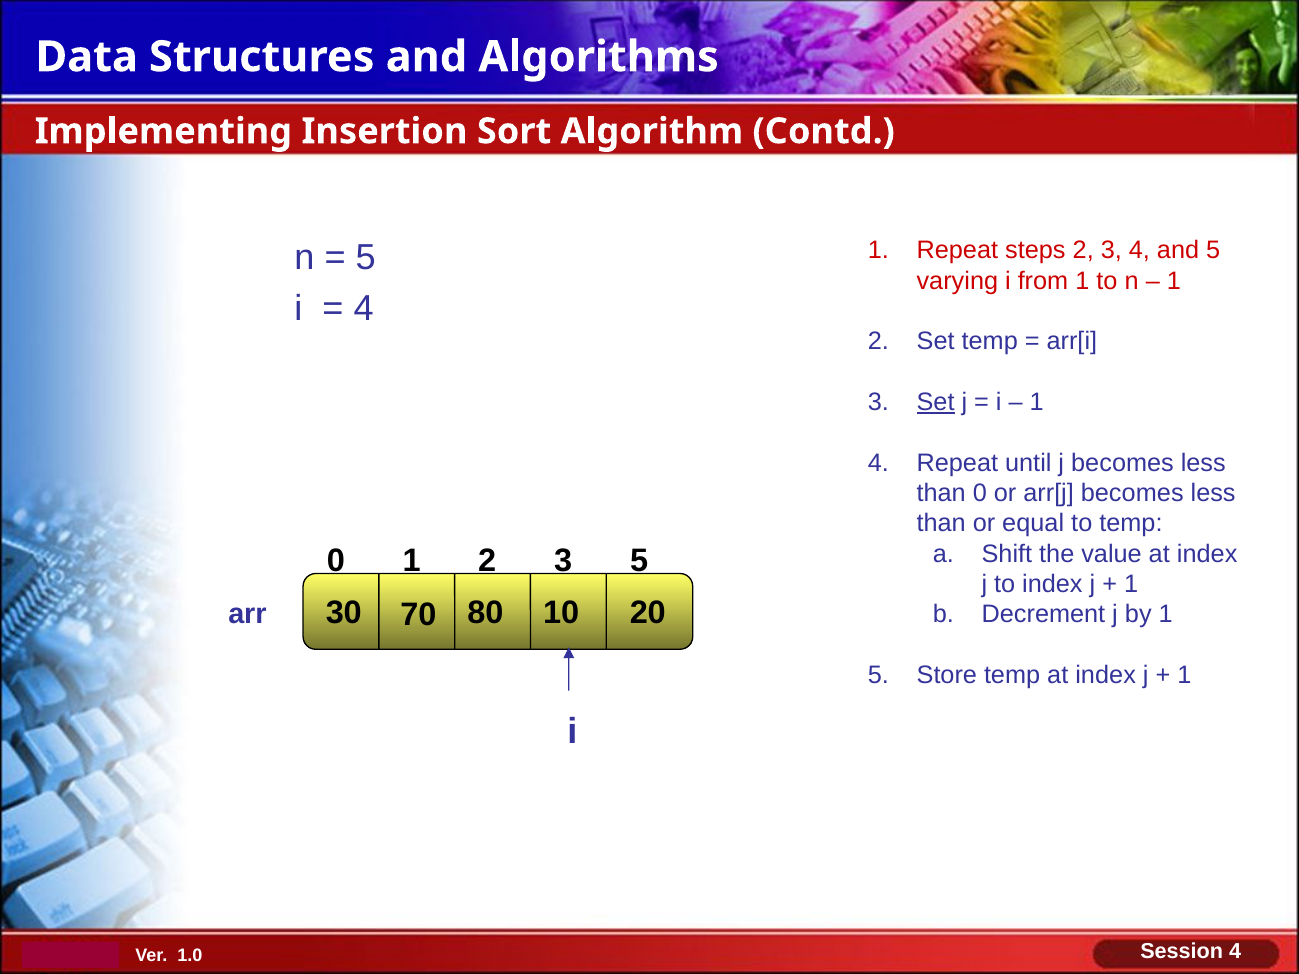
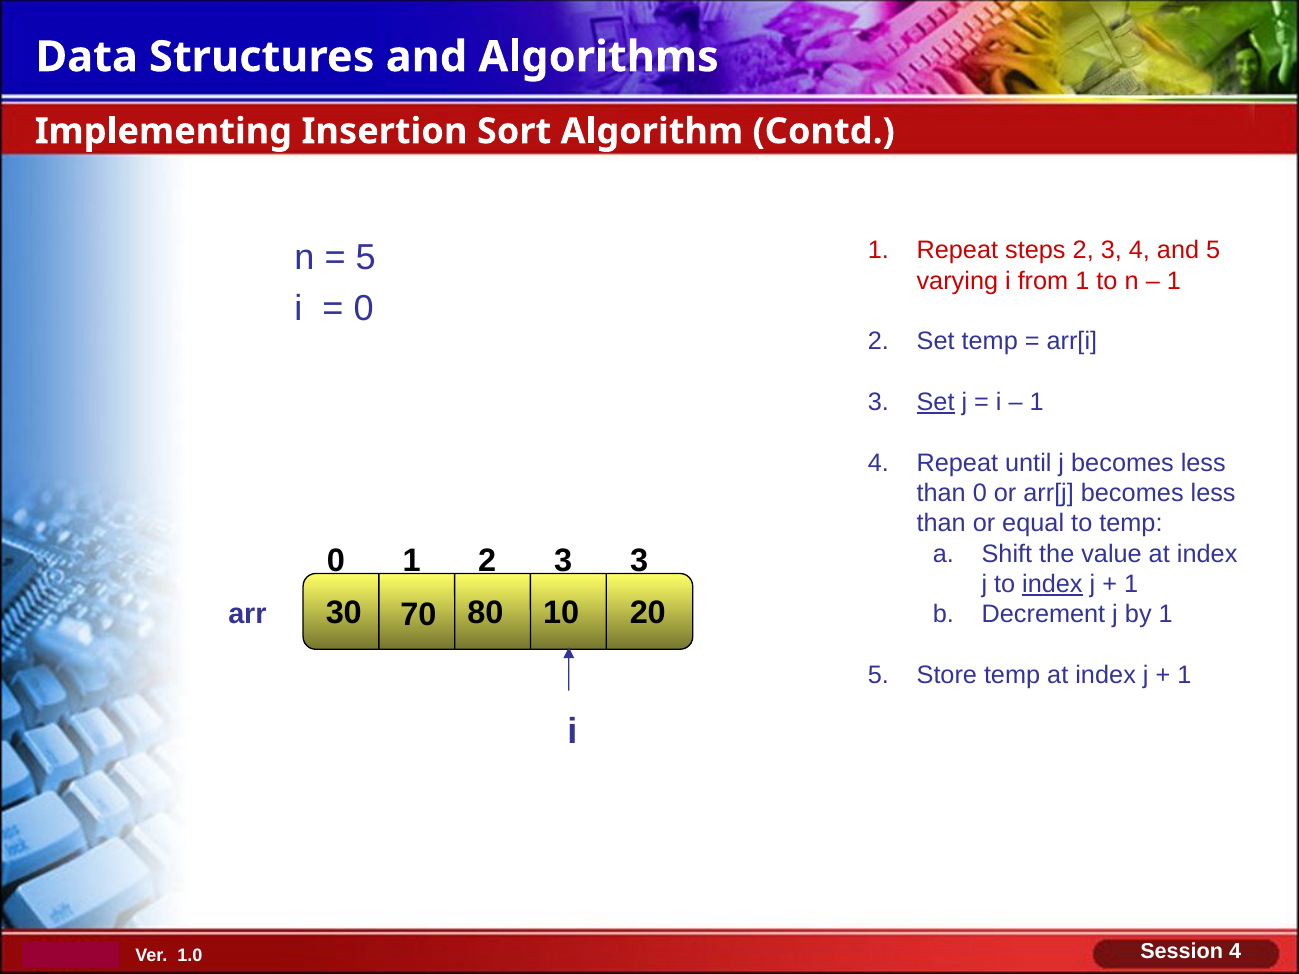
4 at (364, 308): 4 -> 0
0 5: 5 -> 3
index at (1052, 584) underline: none -> present
